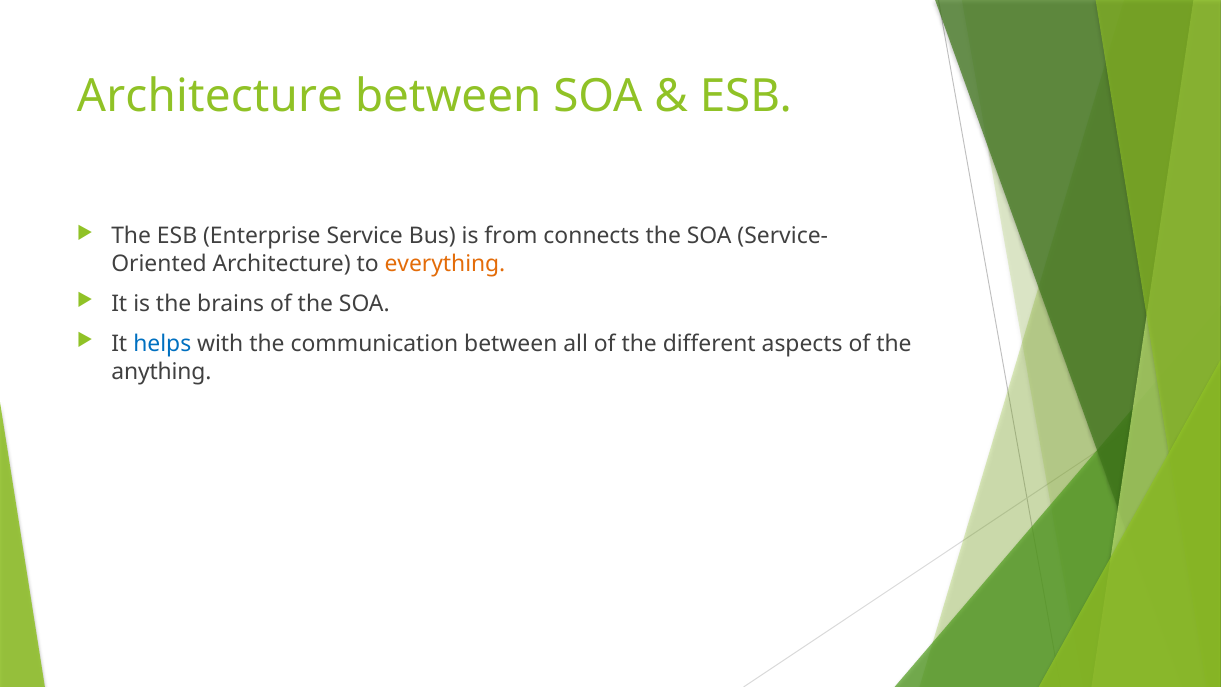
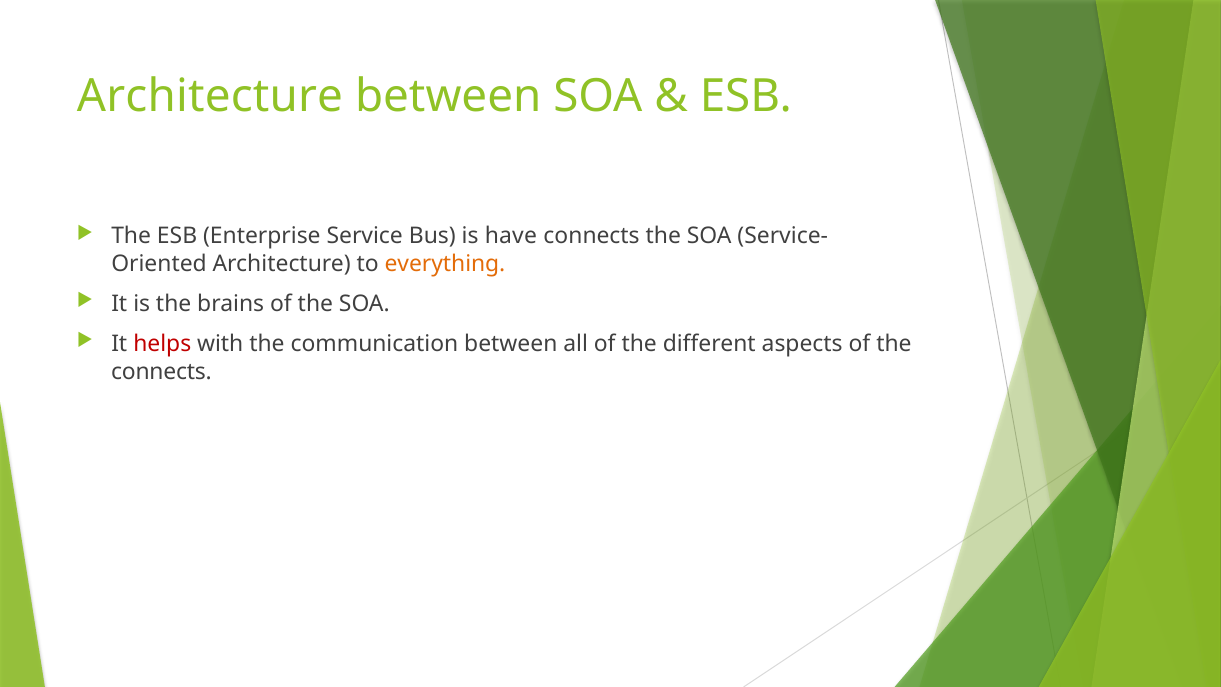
from: from -> have
helps colour: blue -> red
anything at (161, 372): anything -> connects
